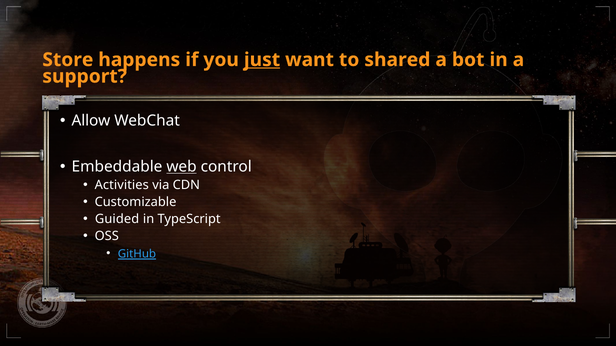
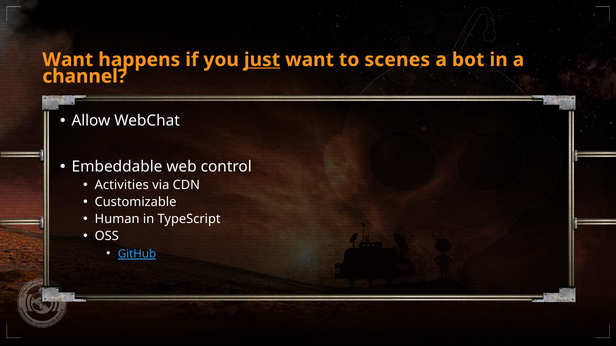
Store at (68, 60): Store -> Want
shared: shared -> scenes
support: support -> channel
web underline: present -> none
Guided: Guided -> Human
